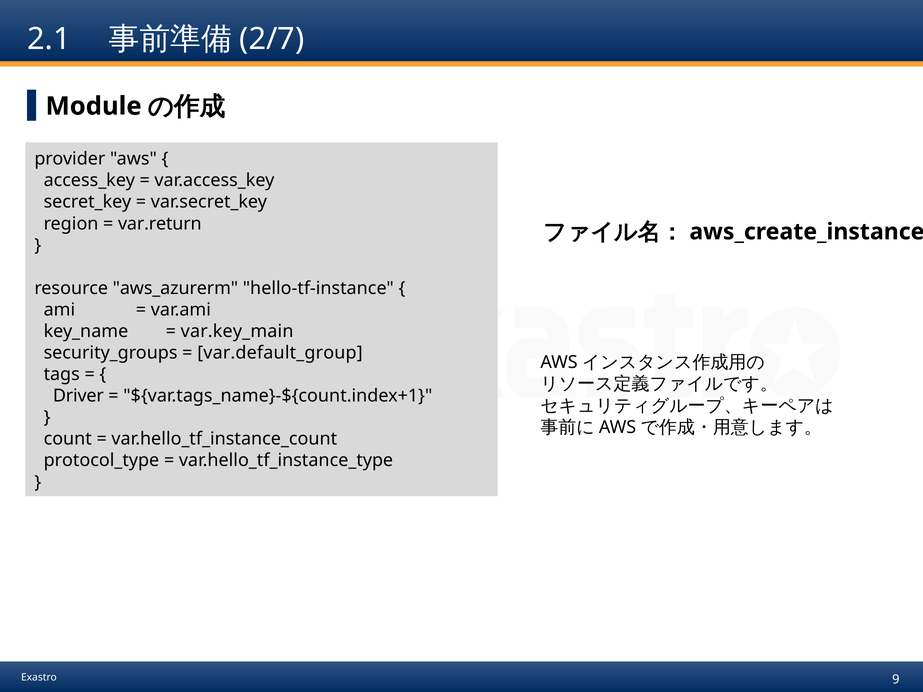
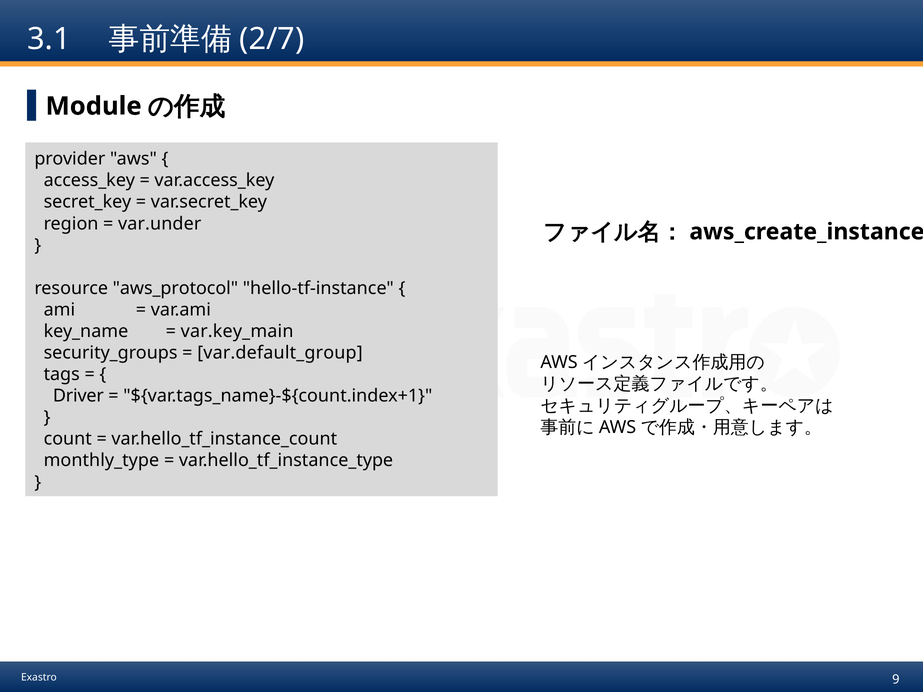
2.1: 2.1 -> 3.1
var.return: var.return -> var.under
aws_azurerm: aws_azurerm -> aws_protocol
protocol_type: protocol_type -> monthly_type
